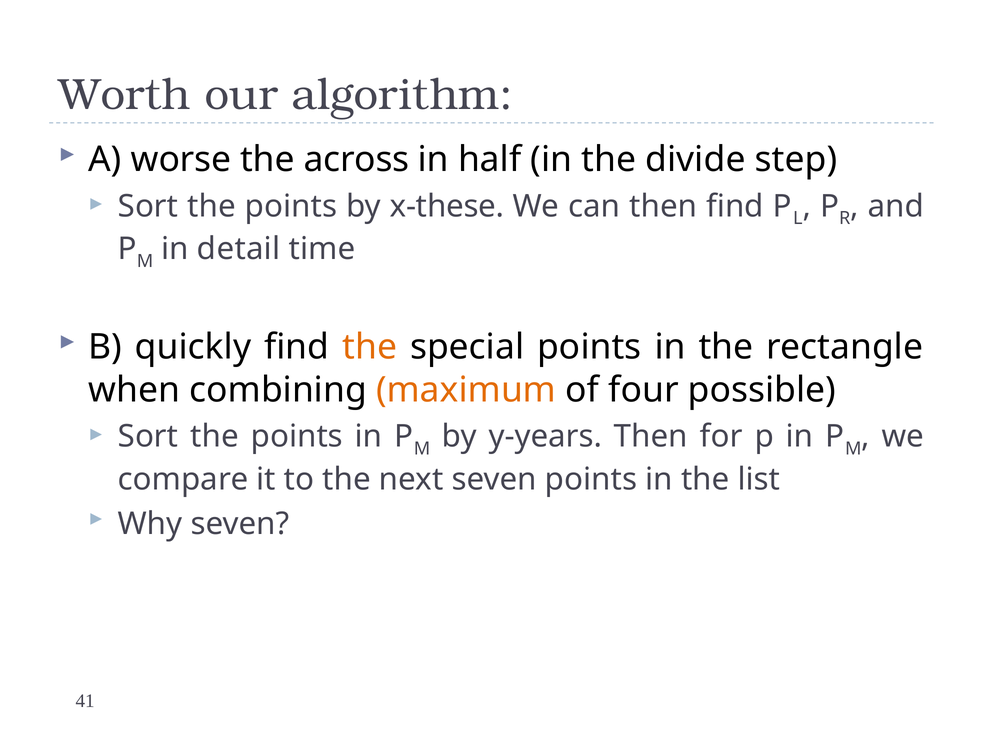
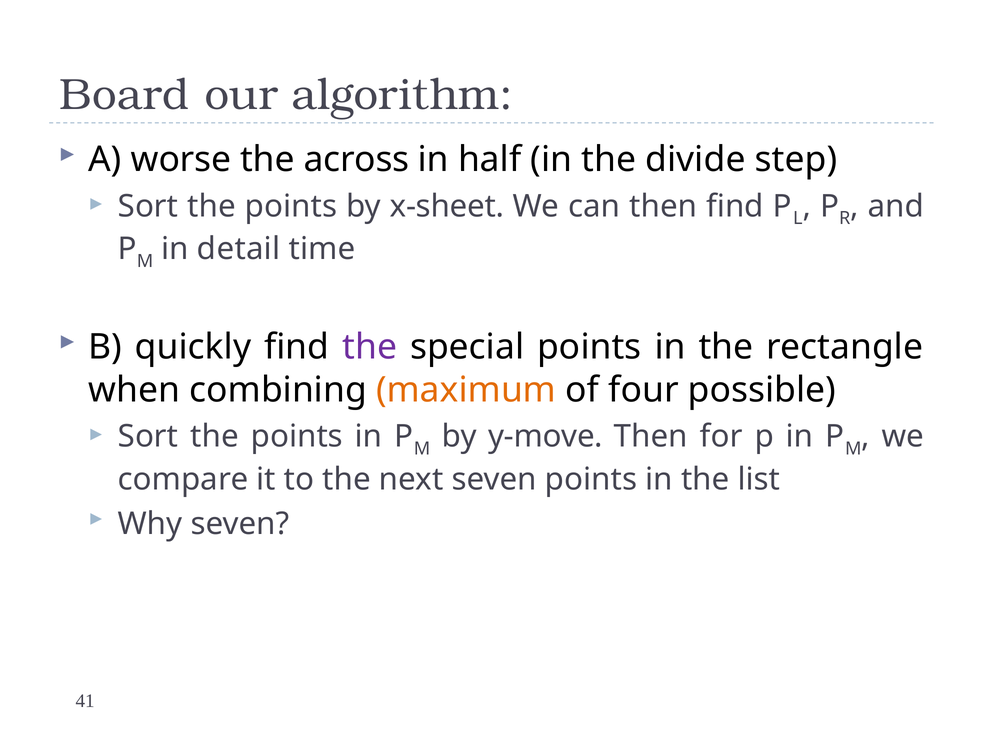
Worth: Worth -> Board
x-these: x-these -> x-sheet
the at (370, 347) colour: orange -> purple
y-years: y-years -> y-move
